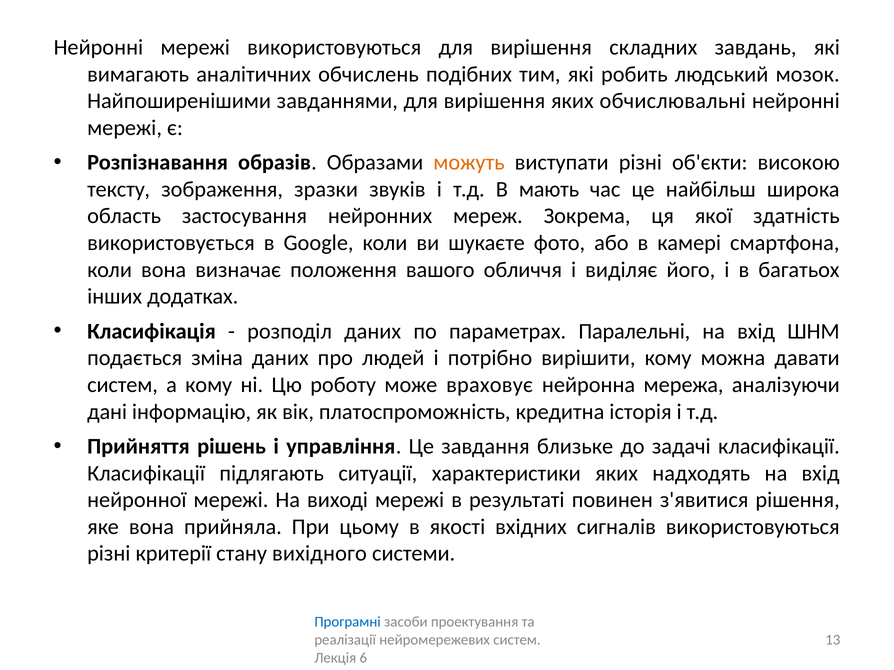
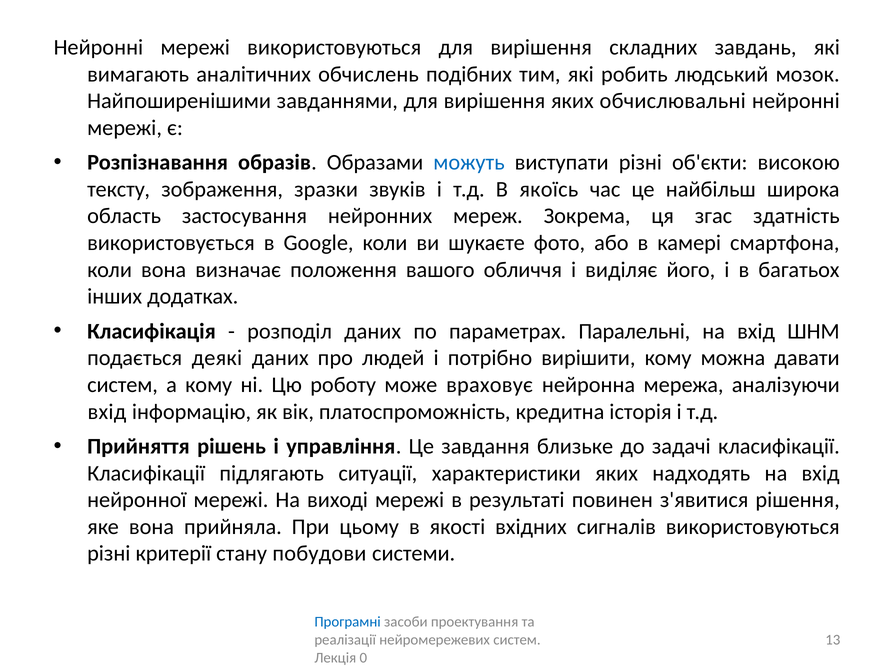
можуть colour: orange -> blue
мають: мають -> якоїсь
якої: якої -> згас
зміна: зміна -> деякі
дані at (107, 412): дані -> вхід
вихідного: вихідного -> побудови
6: 6 -> 0
